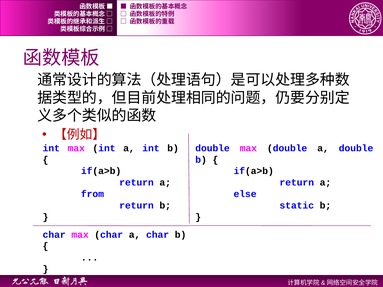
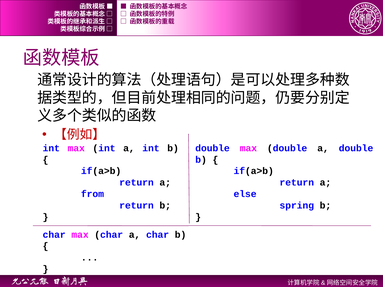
static: static -> spring
